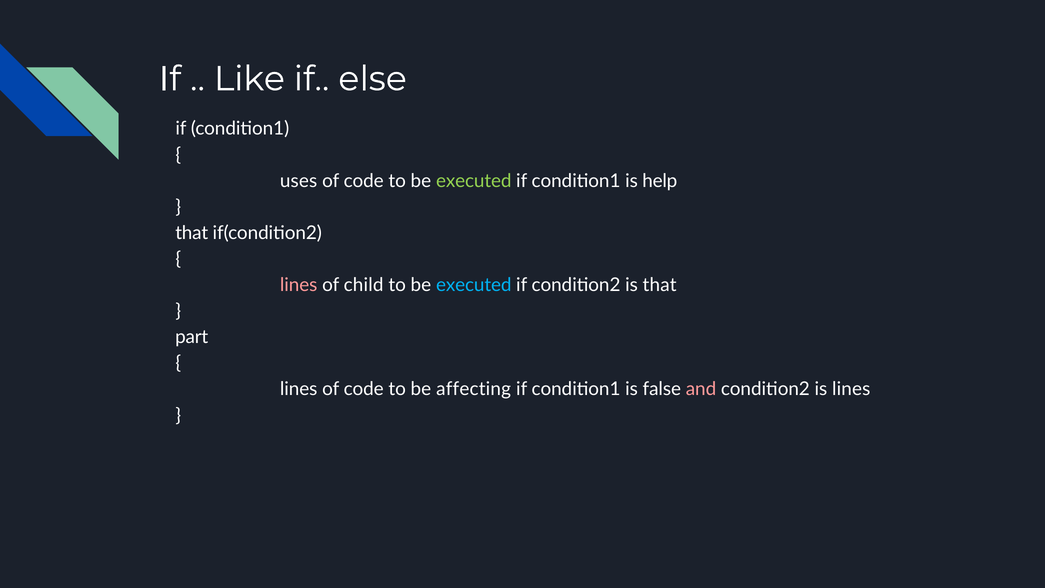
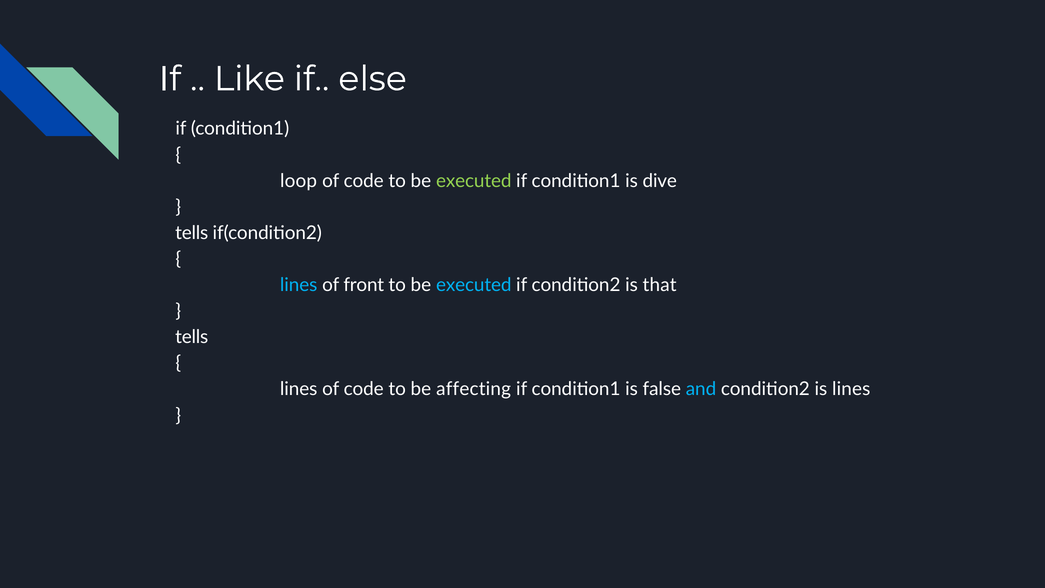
uses: uses -> loop
help: help -> dive
that at (192, 233): that -> tells
lines at (299, 285) colour: pink -> light blue
child: child -> front
part at (192, 337): part -> tells
and colour: pink -> light blue
